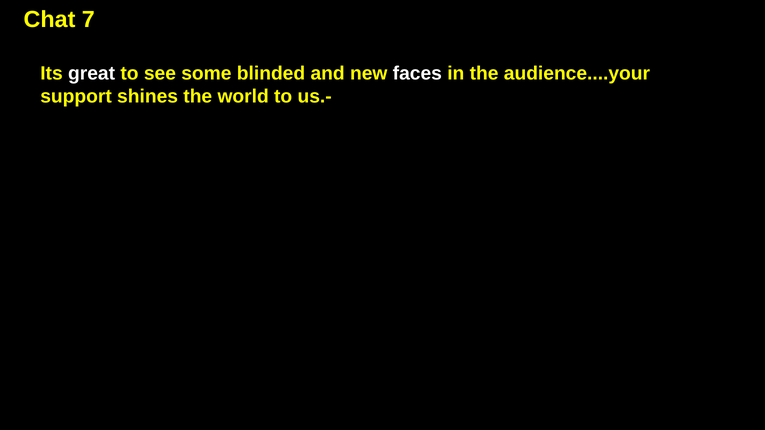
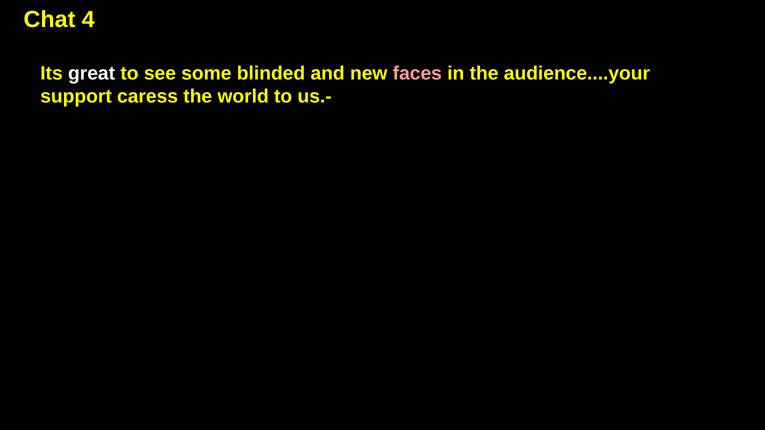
7: 7 -> 4
faces colour: white -> pink
shines: shines -> caress
